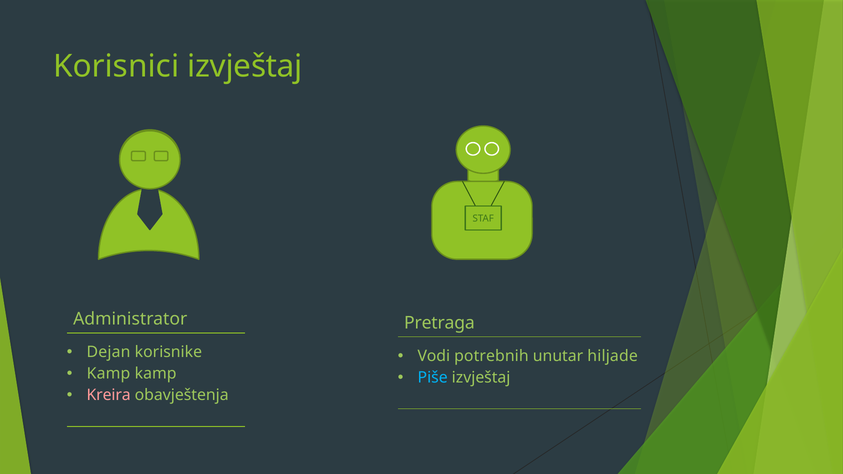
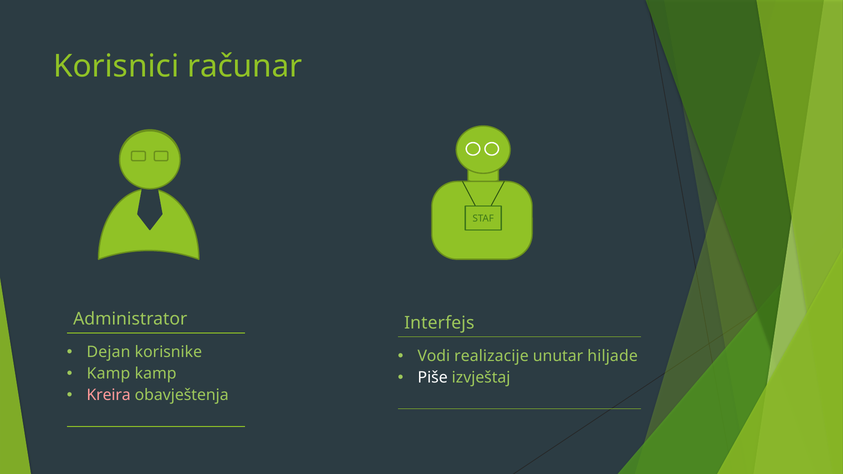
Korisnici izvještaj: izvještaj -> računar
Pretraga: Pretraga -> Interfejs
potrebnih: potrebnih -> realizacije
Piše colour: light blue -> white
